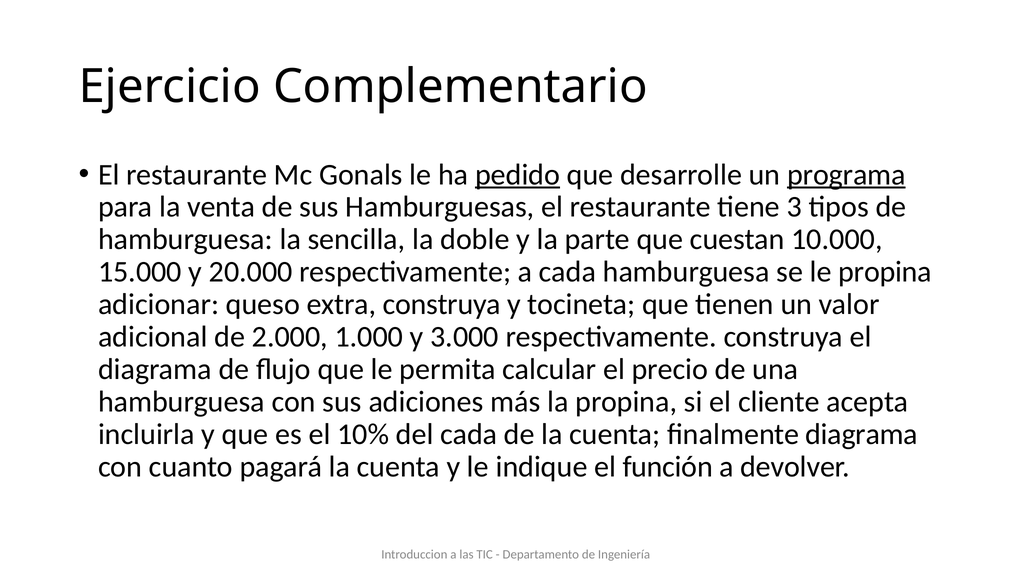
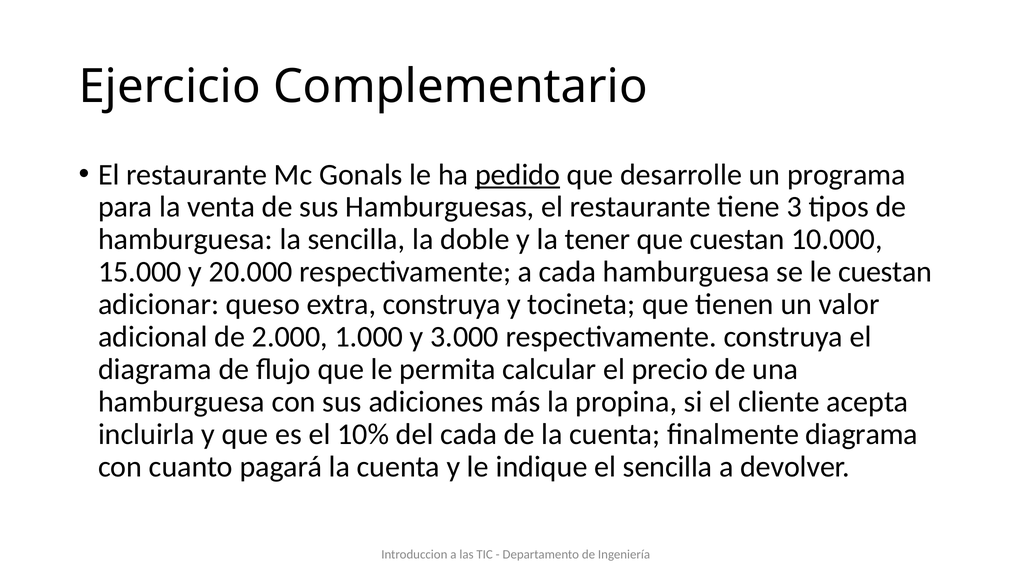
programa underline: present -> none
parte: parte -> tener
le propina: propina -> cuestan
el función: función -> sencilla
